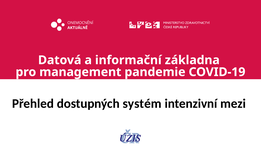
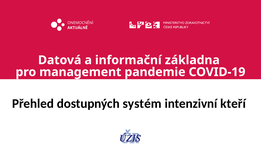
mezi: mezi -> kteří
